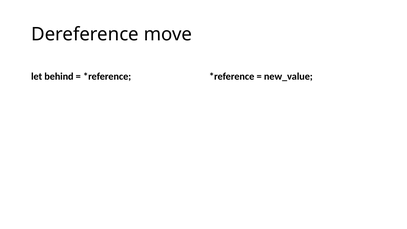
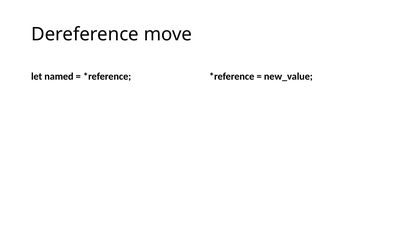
behind: behind -> named
